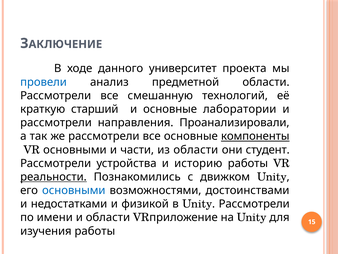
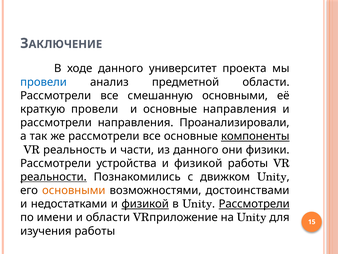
смешанную технологий: технологий -> основными
краткую старший: старший -> провели
основные лаборатории: лаборатории -> направления
VR основными: основными -> реальность
из области: области -> данного
студент: студент -> физики
устройства и историю: историю -> физикой
основными at (74, 190) colour: blue -> orange
физикой at (145, 204) underline: none -> present
Рассмотрели at (254, 204) underline: none -> present
